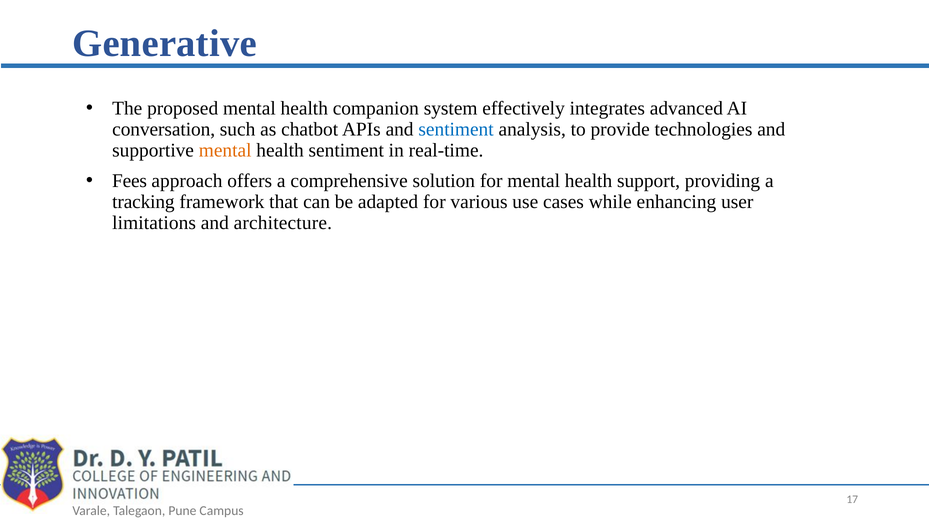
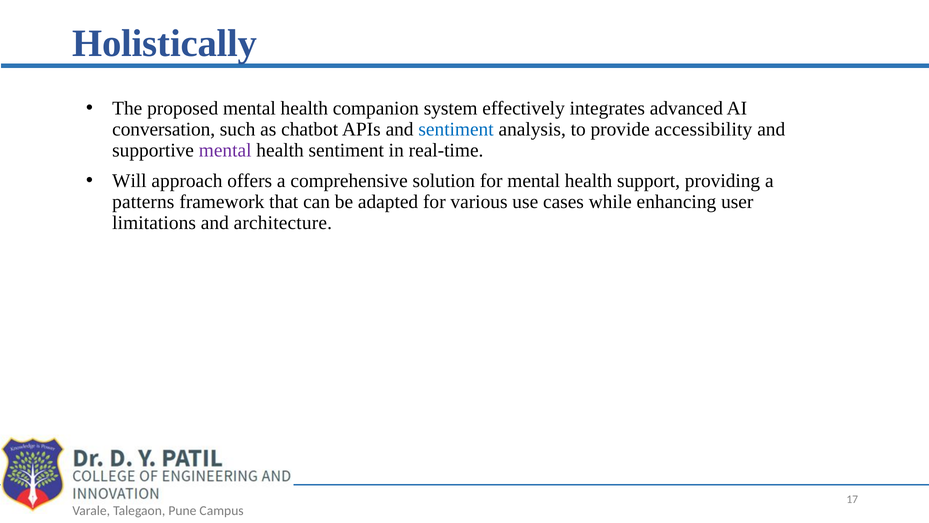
Generative: Generative -> Holistically
technologies: technologies -> accessibility
mental at (225, 150) colour: orange -> purple
Fees: Fees -> Will
tracking: tracking -> patterns
